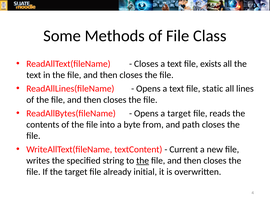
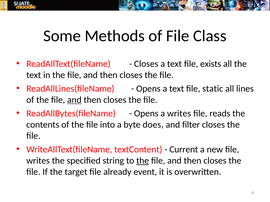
and at (74, 100) underline: none -> present
a target: target -> writes
from: from -> does
path: path -> filter
initial: initial -> event
